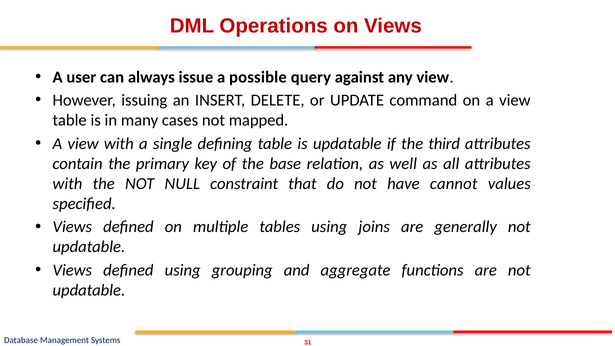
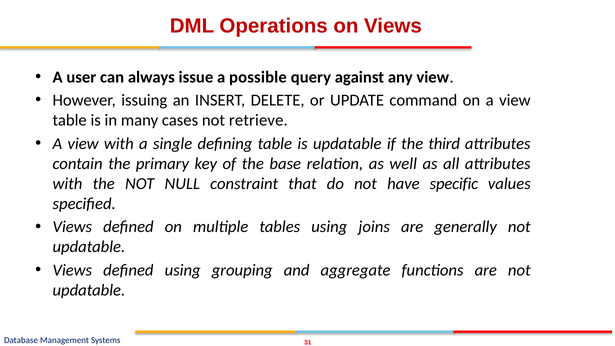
mapped: mapped -> retrieve
cannot: cannot -> specific
